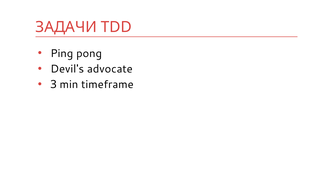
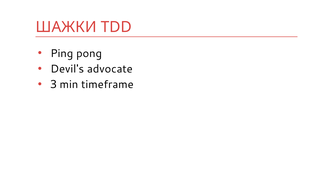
ЗАДАЧИ: ЗАДАЧИ -> ШАЖКИ
